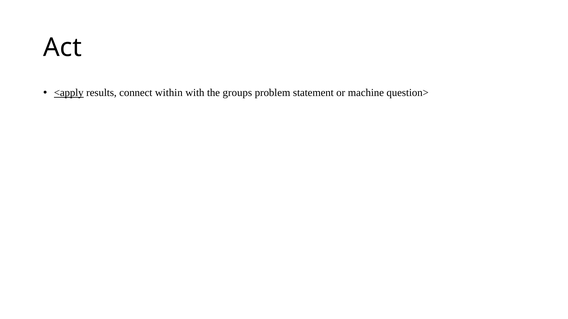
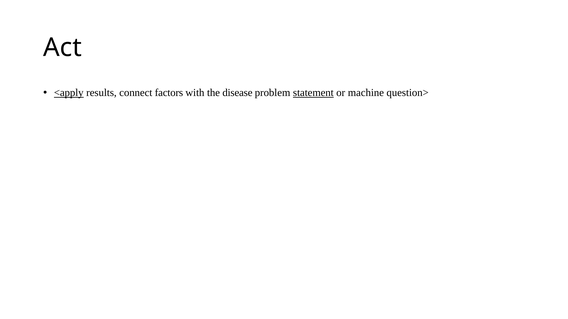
within: within -> factors
groups: groups -> disease
statement underline: none -> present
